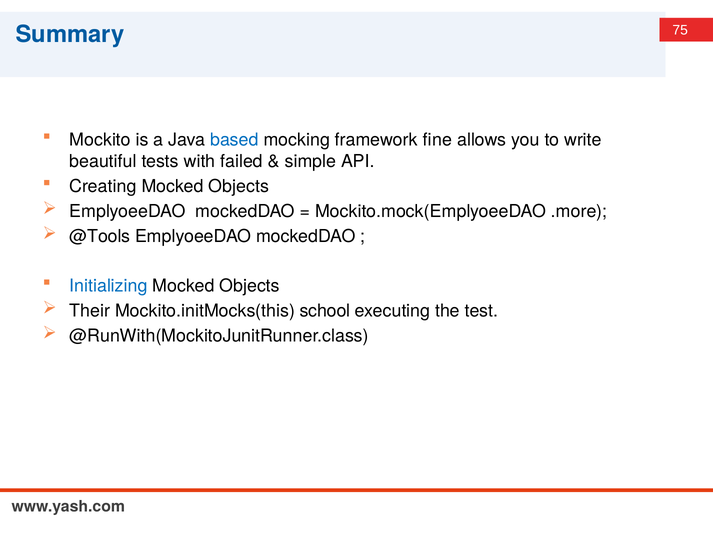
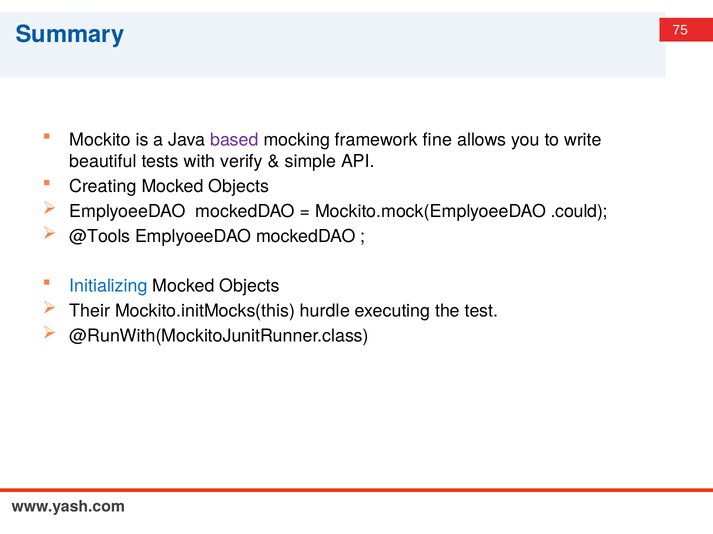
based colour: blue -> purple
failed: failed -> verify
.more: .more -> .could
school: school -> hurdle
